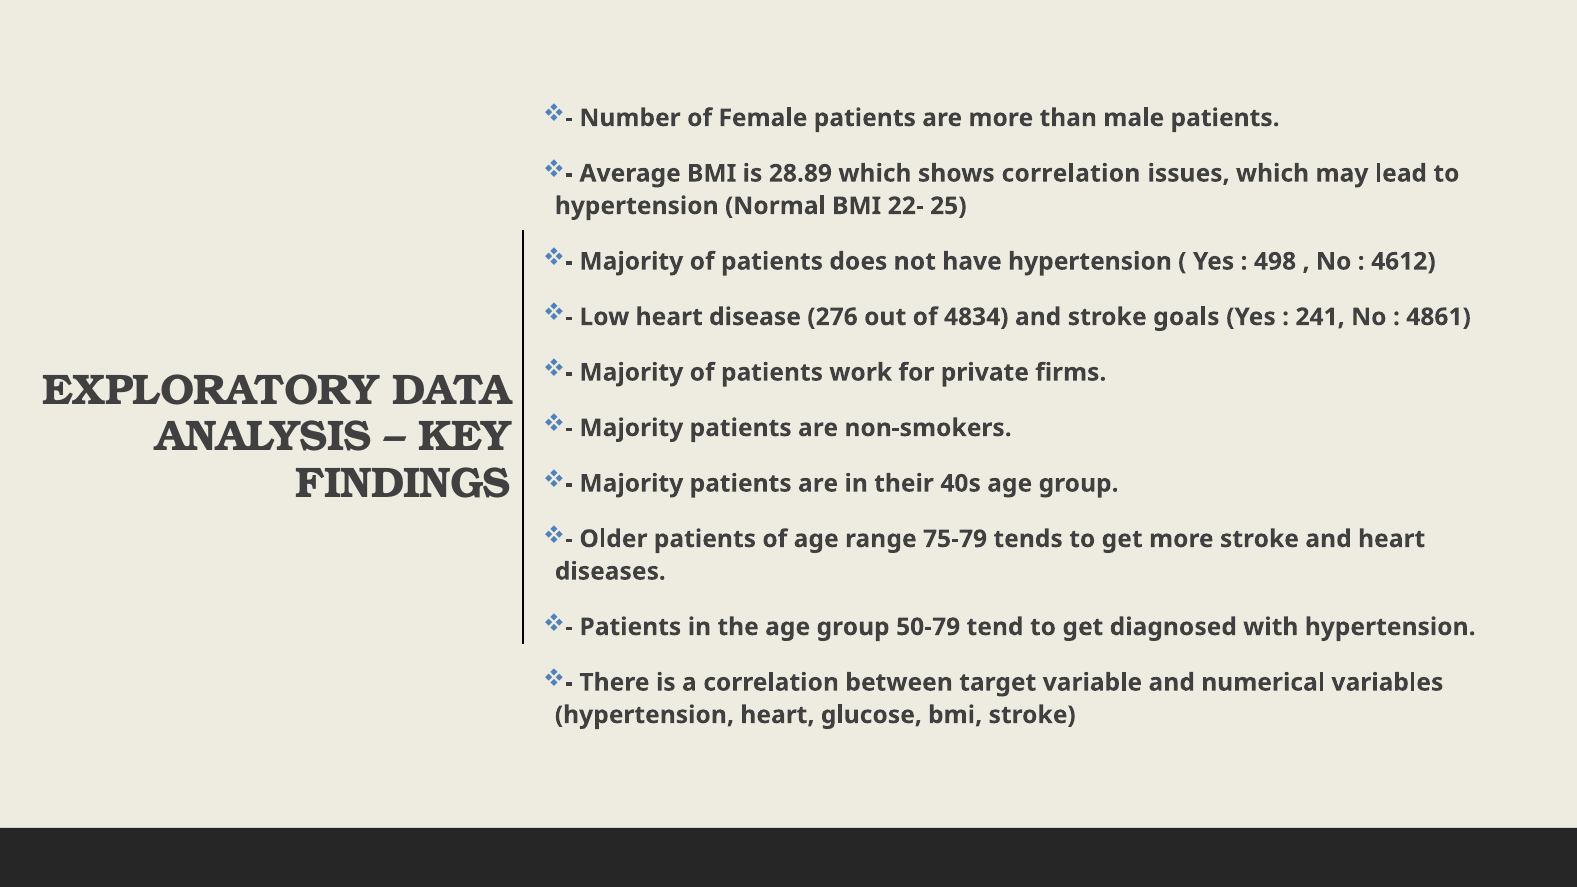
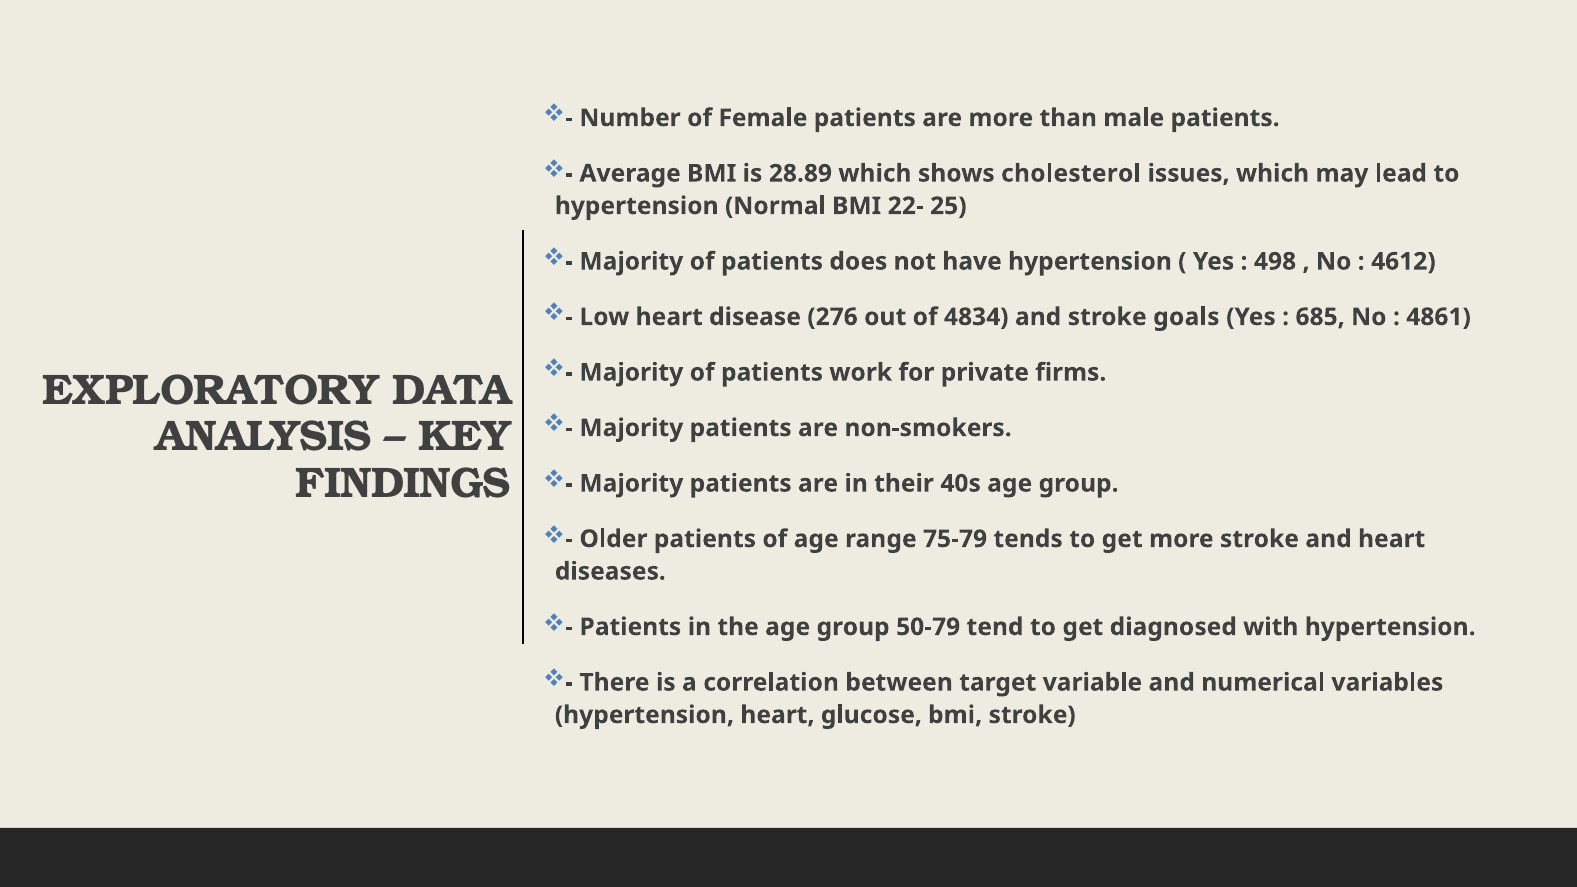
shows correlation: correlation -> cholesterol
241: 241 -> 685
